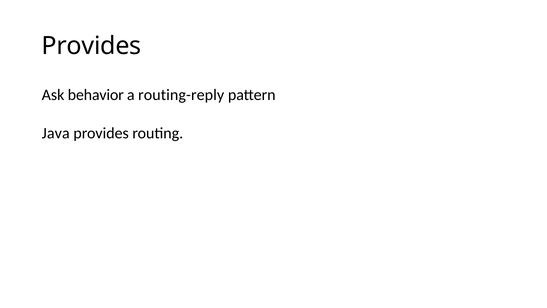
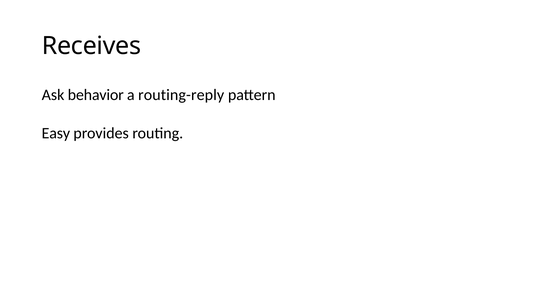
Provides at (91, 46): Provides -> Receives
Java: Java -> Easy
